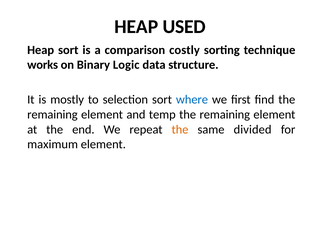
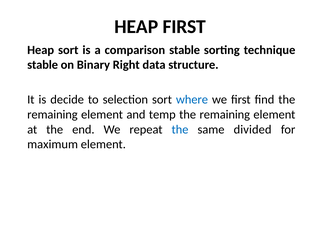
HEAP USED: USED -> FIRST
comparison costly: costly -> stable
works at (43, 65): works -> stable
Logic: Logic -> Right
mostly: mostly -> decide
the at (180, 129) colour: orange -> blue
